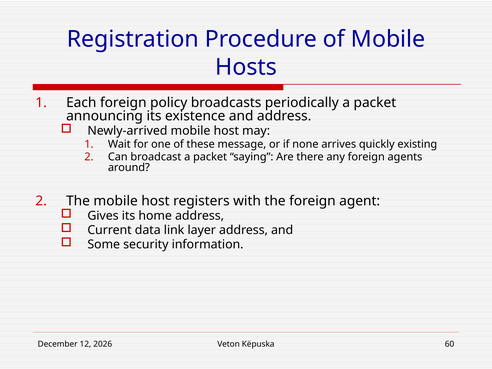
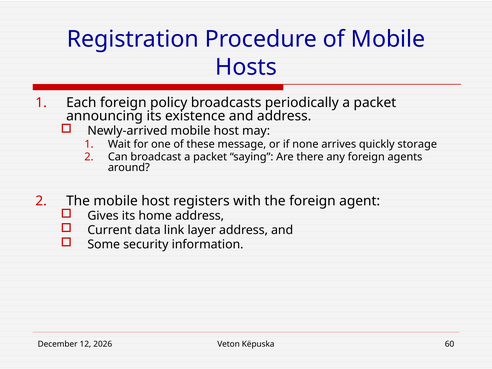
existing: existing -> storage
